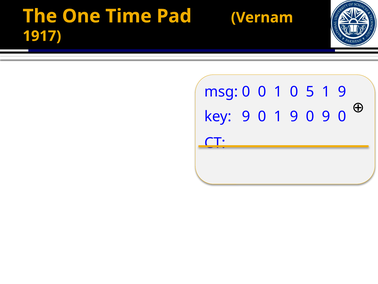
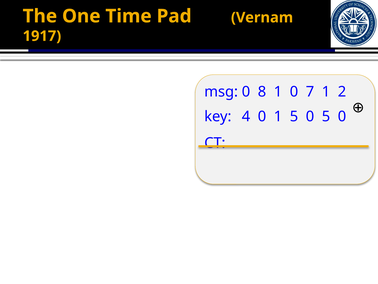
0 0: 0 -> 8
5: 5 -> 7
9 at (342, 92): 9 -> 2
key 9: 9 -> 4
0 1 9: 9 -> 5
0 9: 9 -> 5
